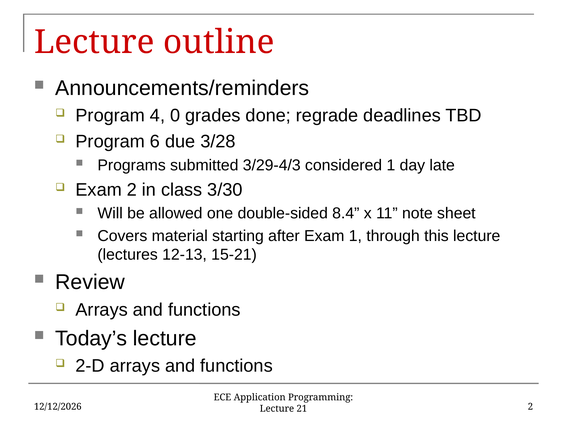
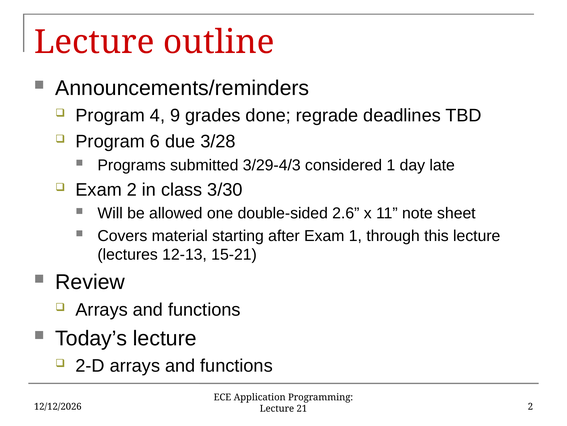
0: 0 -> 9
8.4: 8.4 -> 2.6
